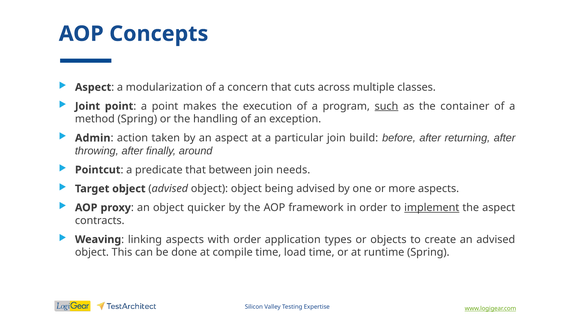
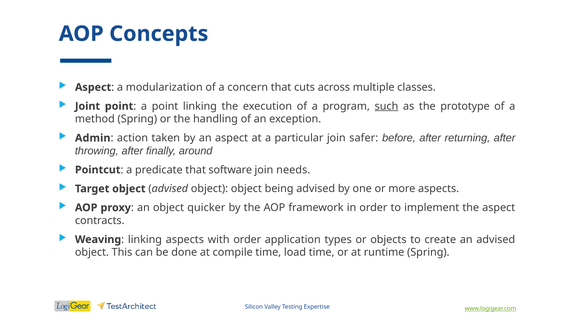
point makes: makes -> linking
container: container -> prototype
build: build -> safer
between: between -> software
implement underline: present -> none
